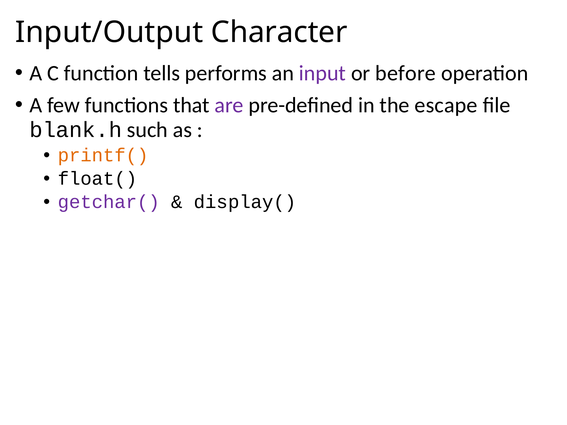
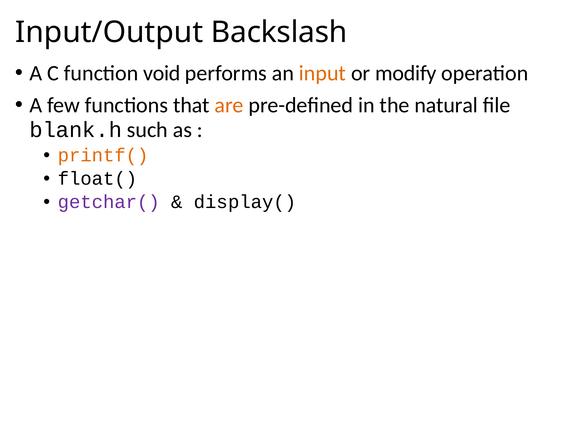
Character: Character -> Backslash
tells: tells -> void
input colour: purple -> orange
before: before -> modify
are colour: purple -> orange
escape: escape -> natural
